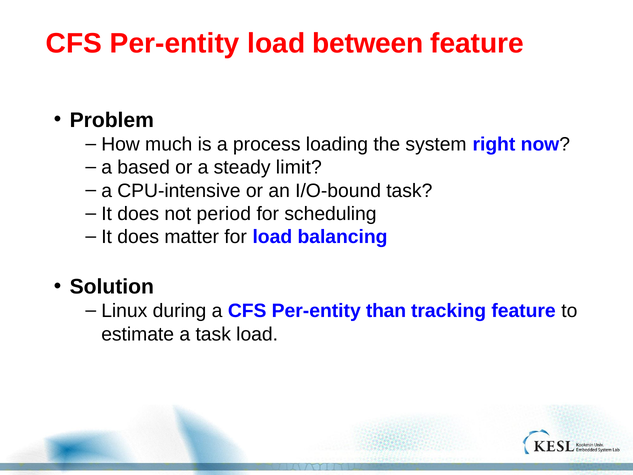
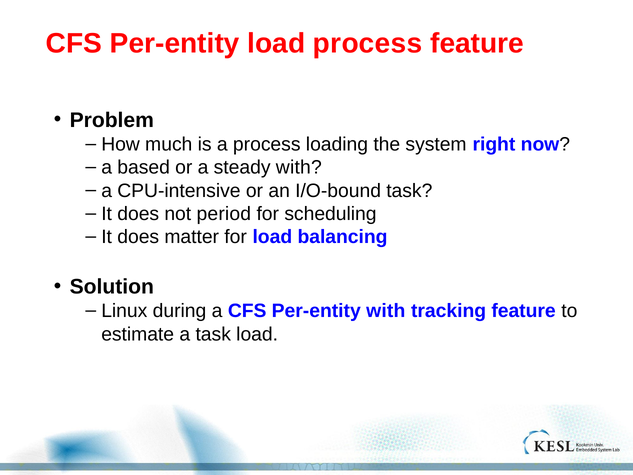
load between: between -> process
steady limit: limit -> with
Per-entity than: than -> with
